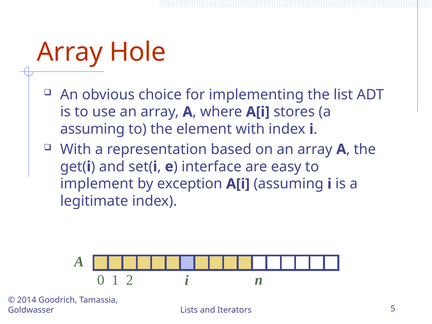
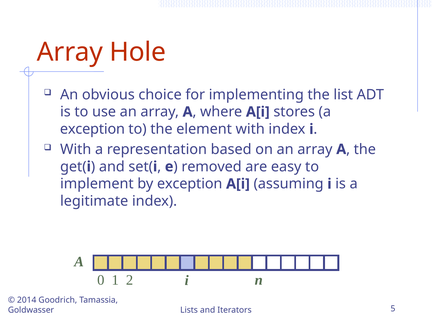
assuming at (92, 129): assuming -> exception
interface: interface -> removed
